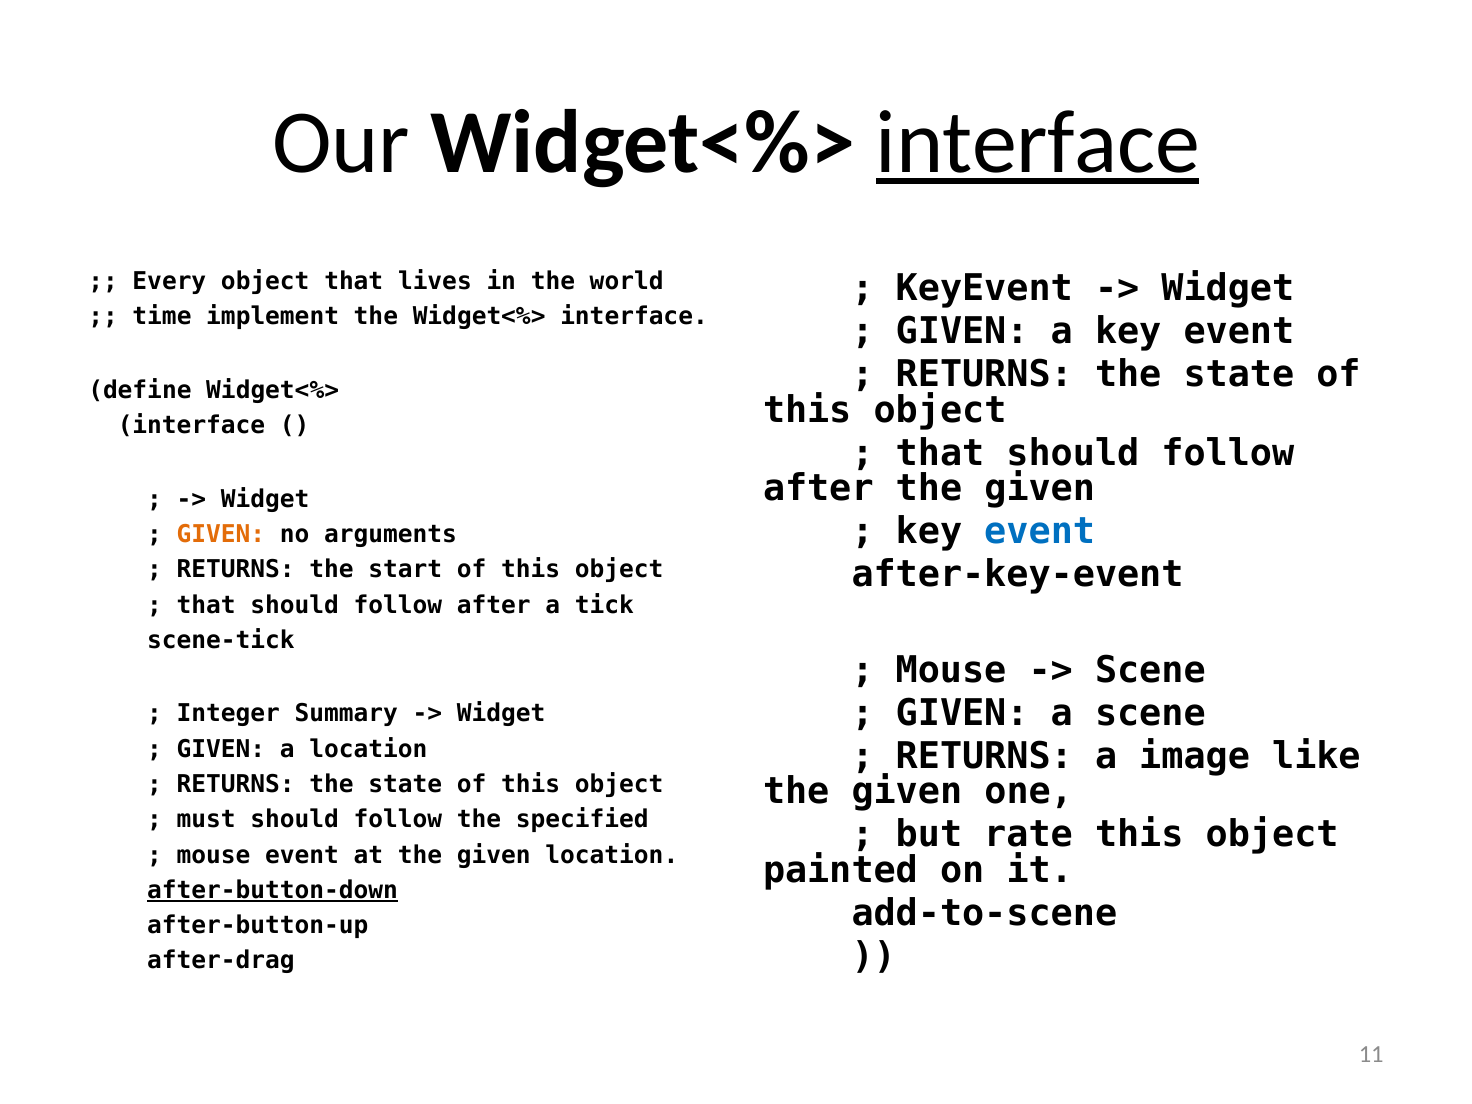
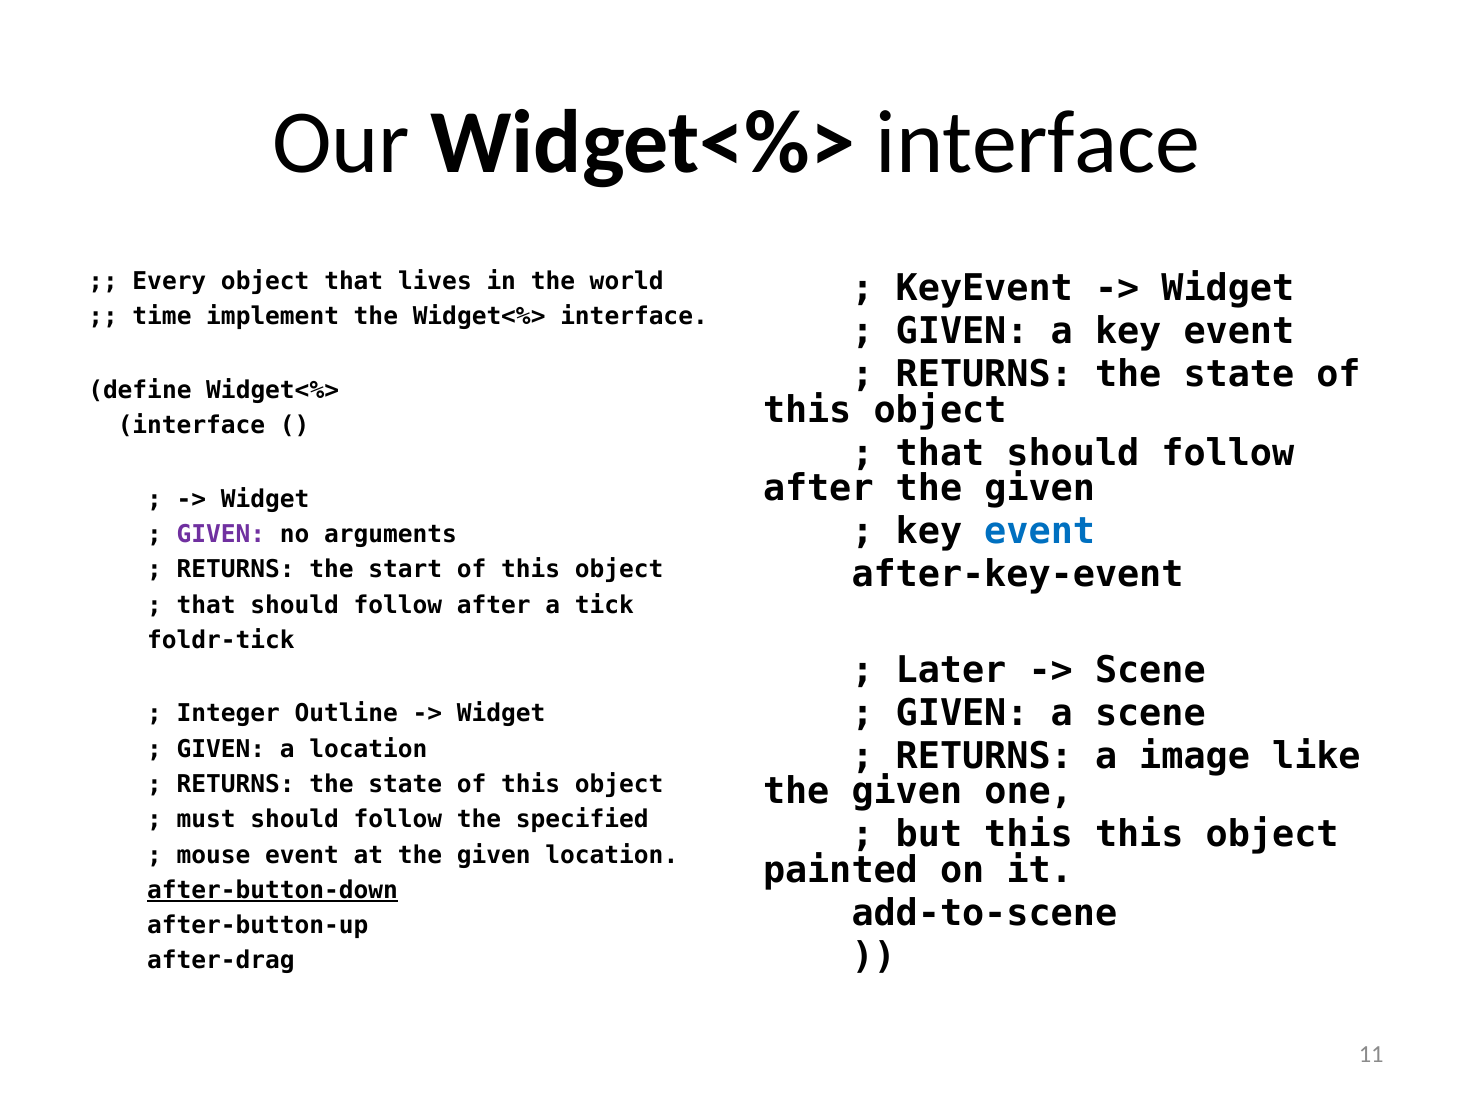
interface at (1038, 142) underline: present -> none
GIVEN at (221, 534) colour: orange -> purple
scene-tick: scene-tick -> foldr-tick
Mouse at (951, 670): Mouse -> Later
Summary: Summary -> Outline
but rate: rate -> this
